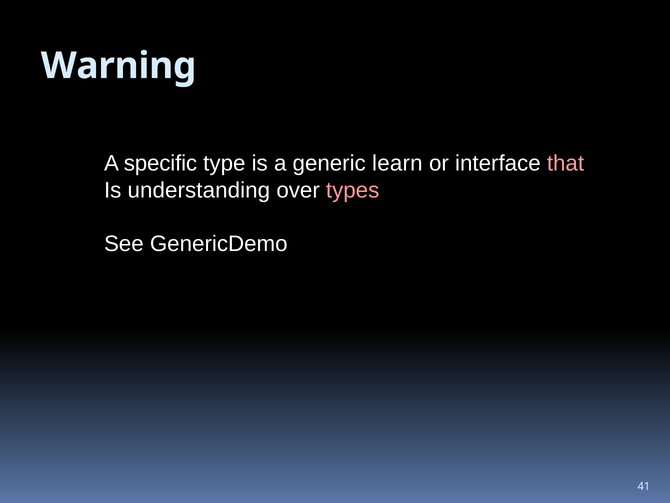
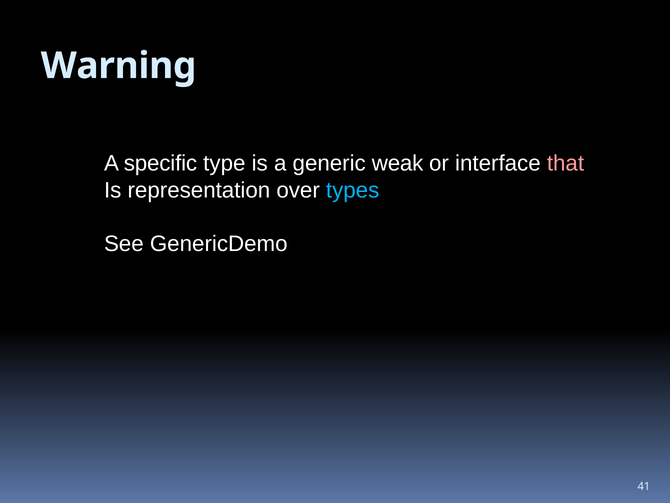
learn: learn -> weak
understanding: understanding -> representation
types colour: pink -> light blue
